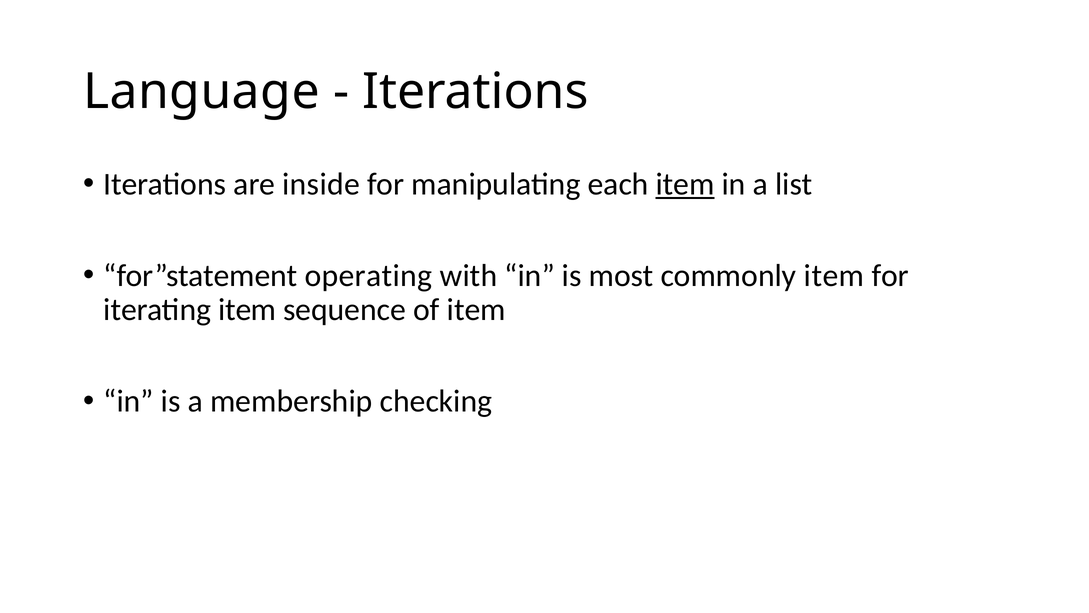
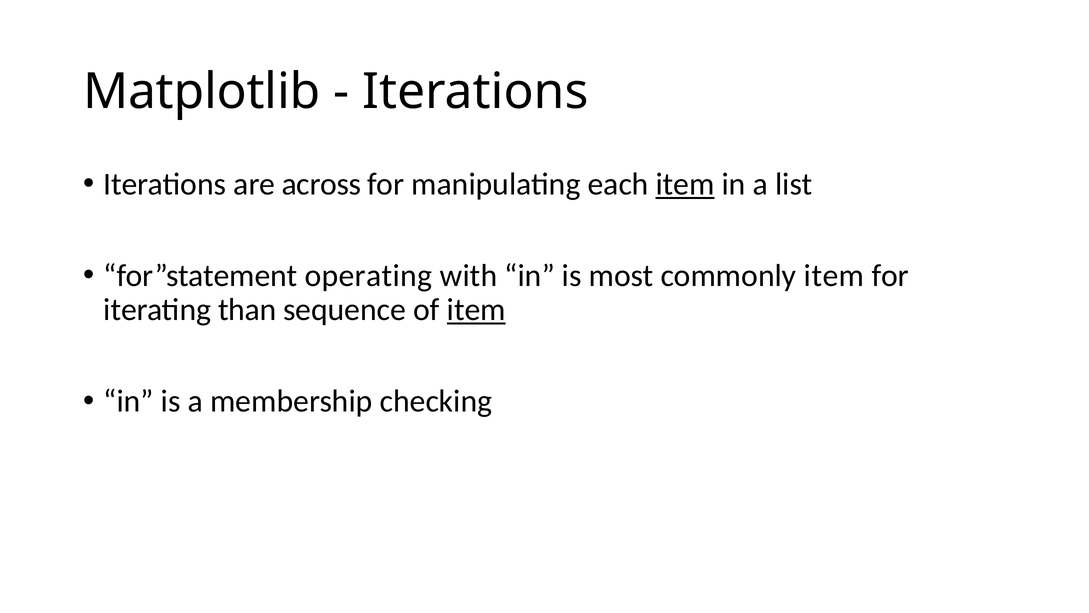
Language: Language -> Matplotlib
inside: inside -> across
iterating item: item -> than
item at (476, 310) underline: none -> present
